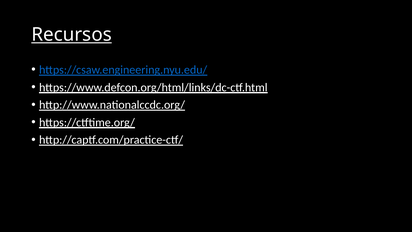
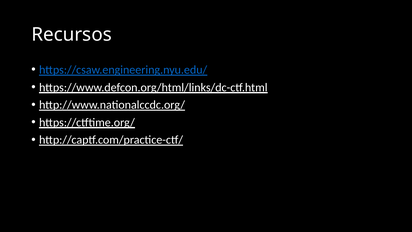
Recursos underline: present -> none
